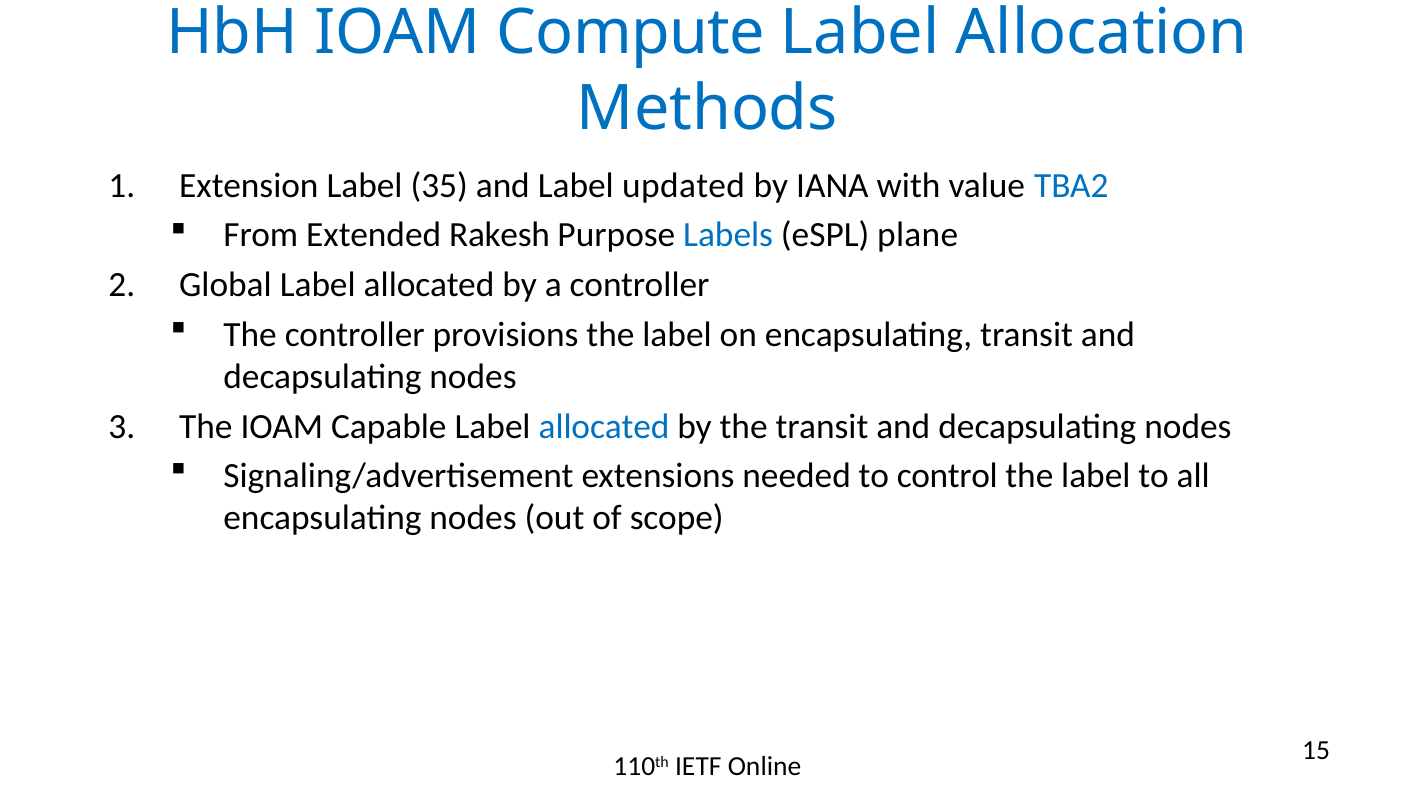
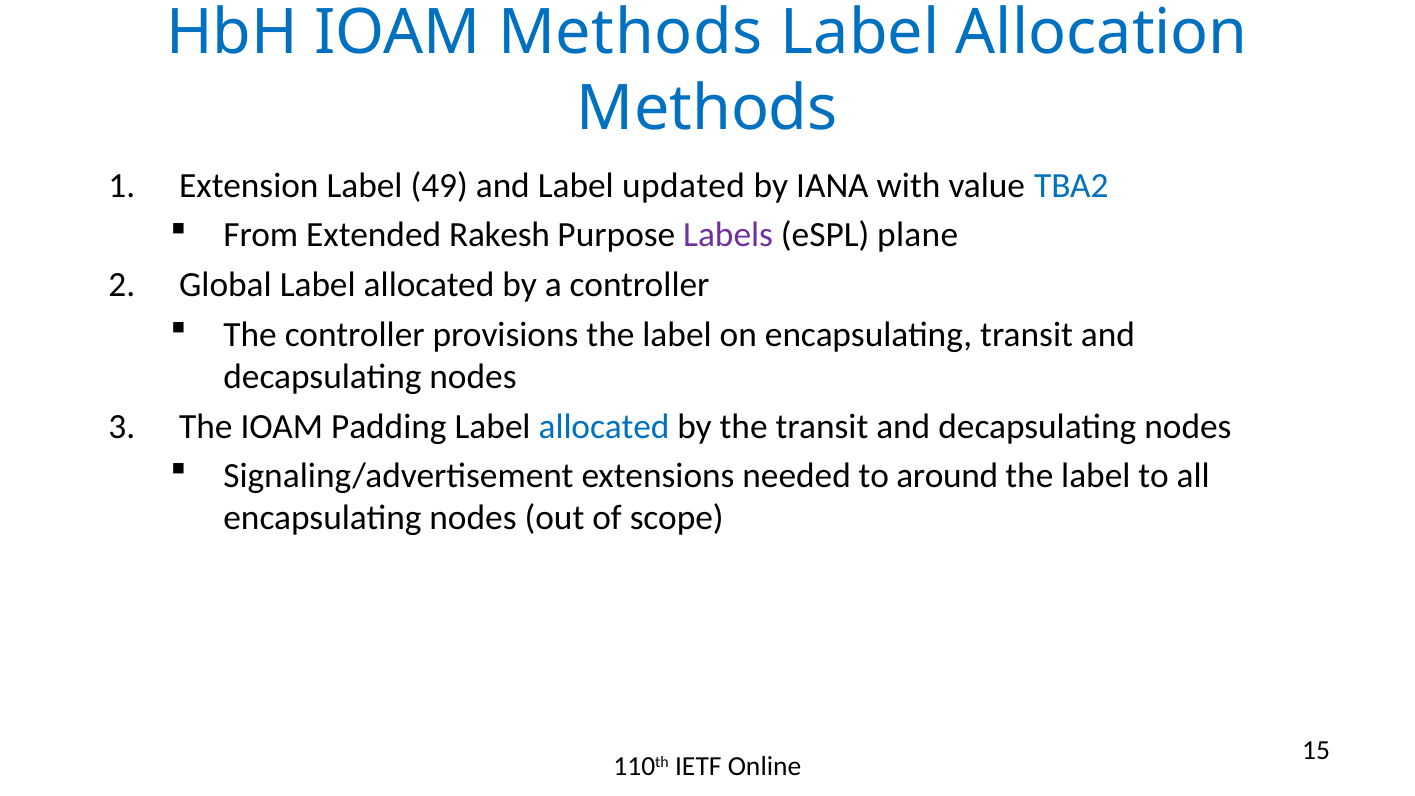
IOAM Compute: Compute -> Methods
35: 35 -> 49
Labels colour: blue -> purple
Capable: Capable -> Padding
control: control -> around
